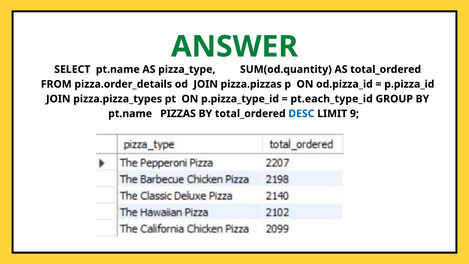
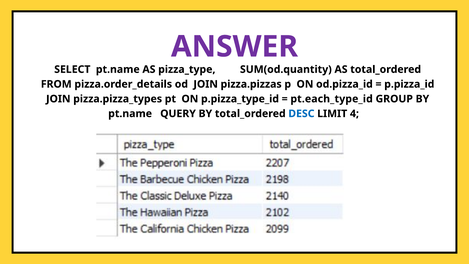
ANSWER colour: green -> purple
PIZZAS: PIZZAS -> QUERY
9: 9 -> 4
